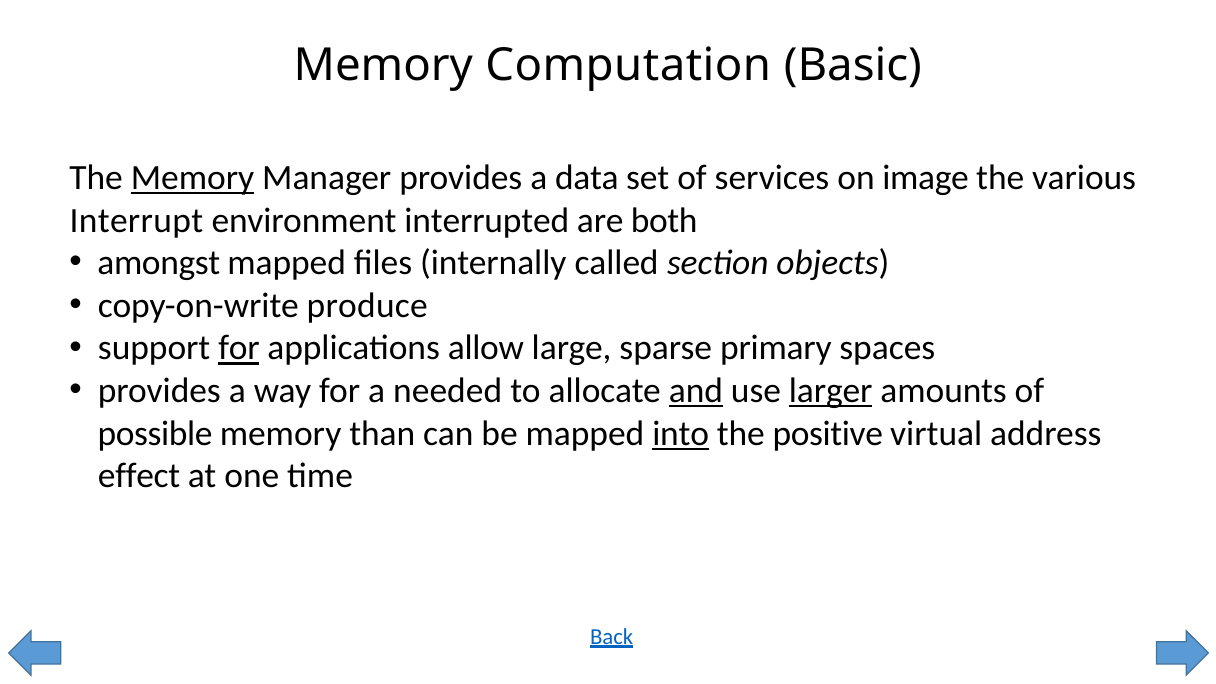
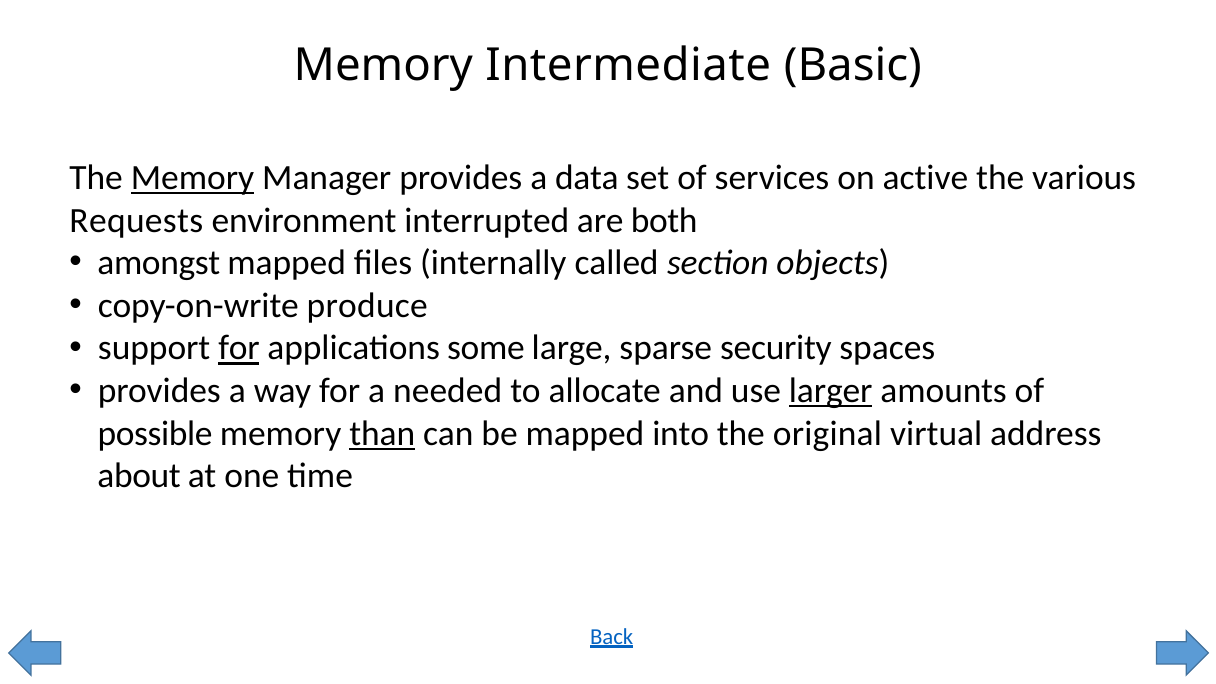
Computation: Computation -> Intermediate
image: image -> active
Interrupt: Interrupt -> Requests
allow: allow -> some
primary: primary -> security
and underline: present -> none
than underline: none -> present
into underline: present -> none
positive: positive -> original
effect: effect -> about
